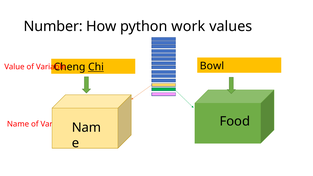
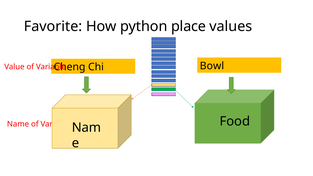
Number: Number -> Favorite
work: work -> place
Chi underline: present -> none
